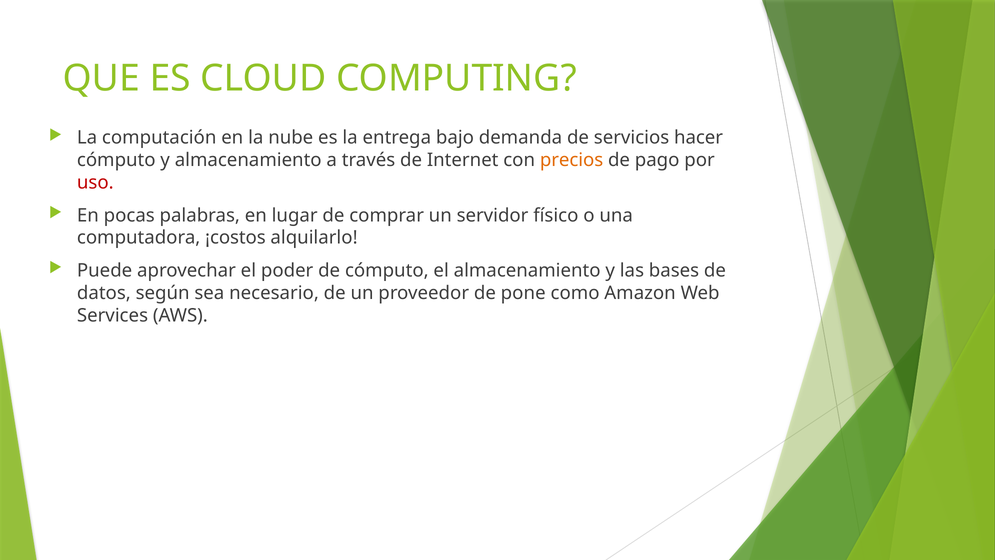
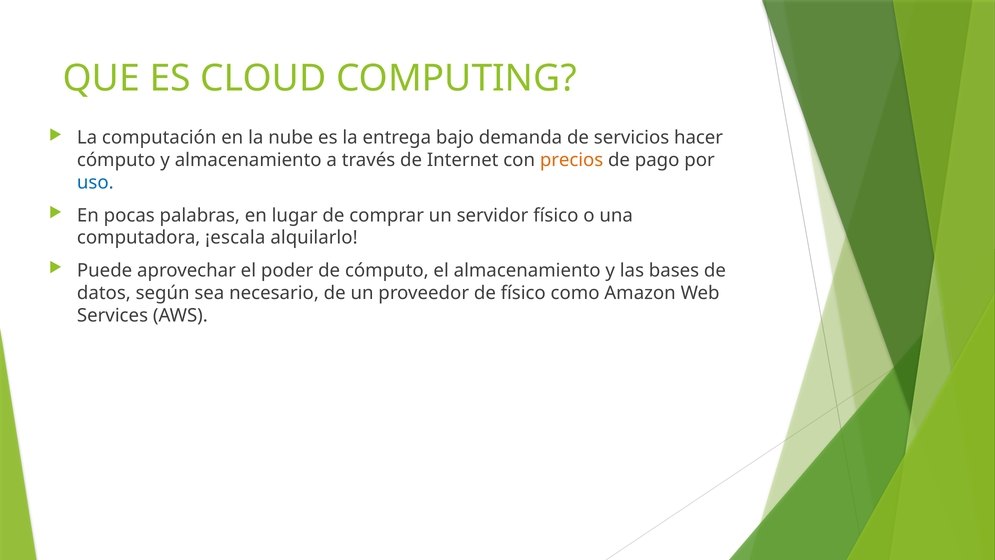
uso colour: red -> blue
¡costos: ¡costos -> ¡escala
de pone: pone -> físico
